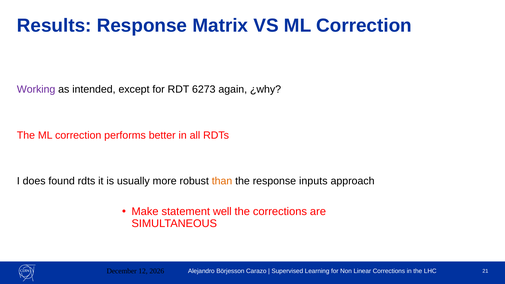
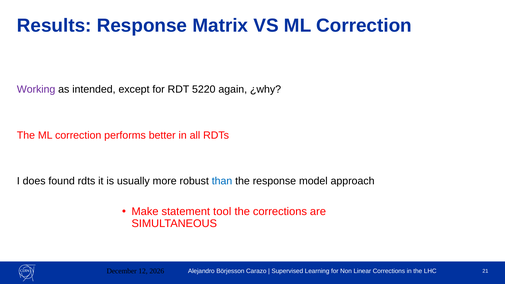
6273: 6273 -> 5220
than colour: orange -> blue
inputs: inputs -> model
well: well -> tool
